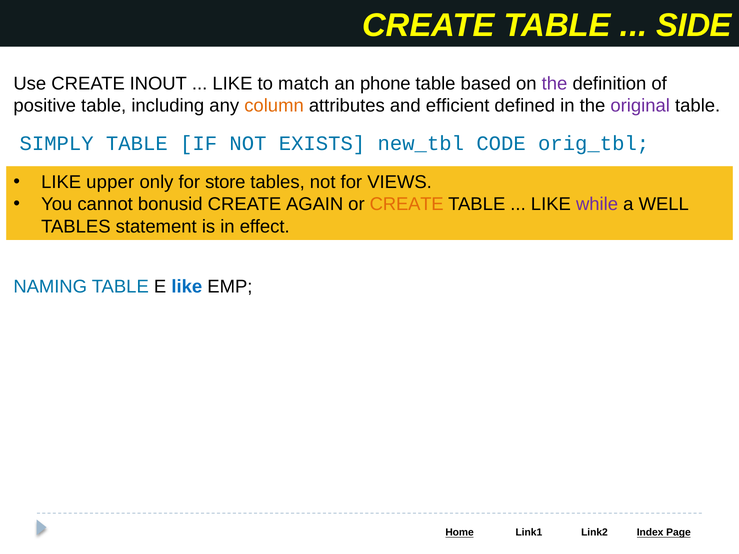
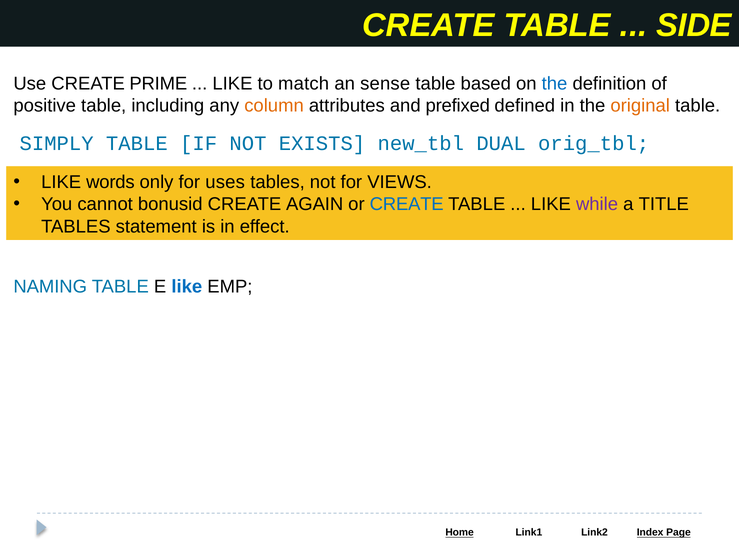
INOUT: INOUT -> PRIME
phone: phone -> sense
the at (555, 84) colour: purple -> blue
efficient: efficient -> prefixed
original colour: purple -> orange
CODE: CODE -> DUAL
upper: upper -> words
store: store -> uses
CREATE at (407, 204) colour: orange -> blue
WELL: WELL -> TITLE
